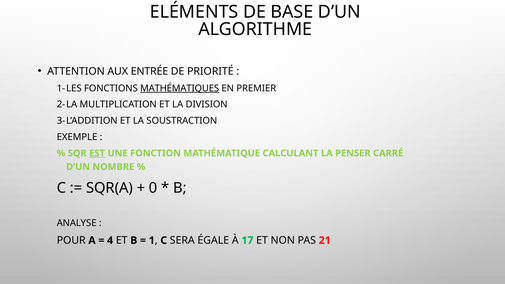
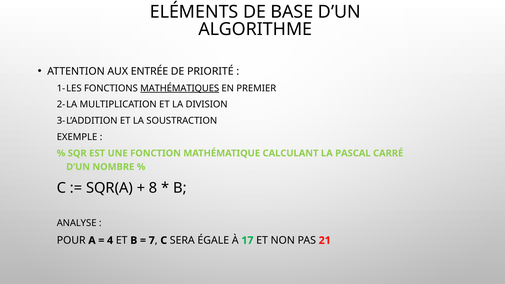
EST underline: present -> none
PENSER: PENSER -> PASCAL
0: 0 -> 8
1: 1 -> 7
